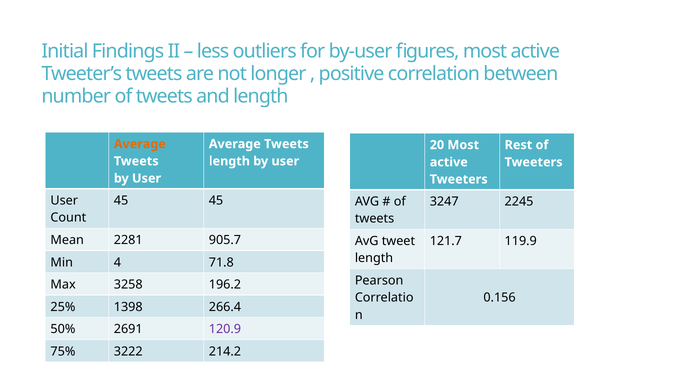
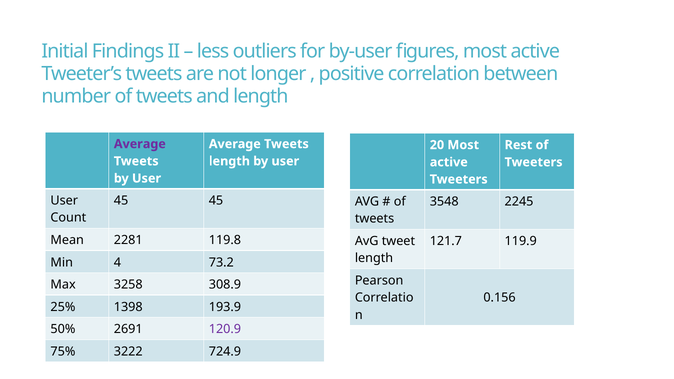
Average at (140, 144) colour: orange -> purple
3247: 3247 -> 3548
905.7: 905.7 -> 119.8
71.8: 71.8 -> 73.2
196.2: 196.2 -> 308.9
266.4: 266.4 -> 193.9
214.2: 214.2 -> 724.9
